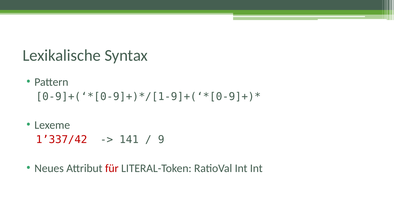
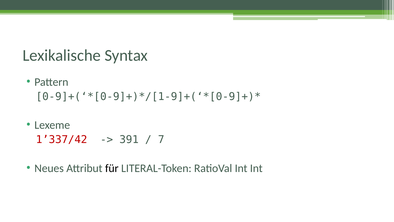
141: 141 -> 391
9: 9 -> 7
für colour: red -> black
